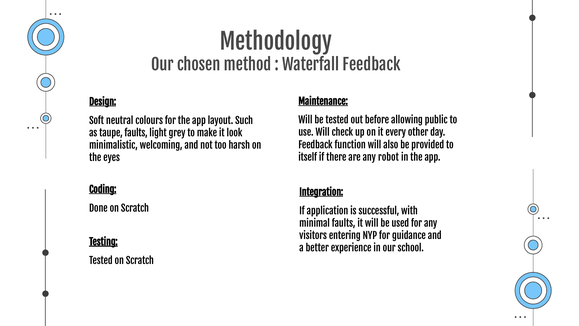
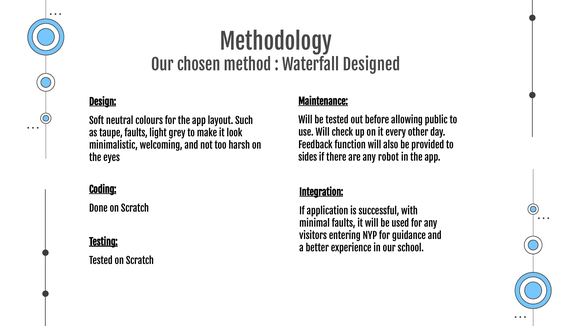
Waterfall Feedback: Feedback -> Designed
itself: itself -> sides
